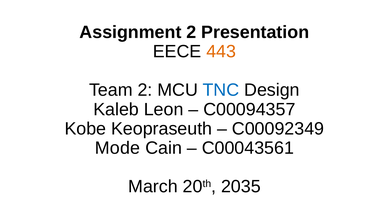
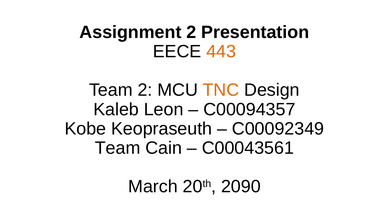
TNC colour: blue -> orange
Mode at (117, 148): Mode -> Team
2035: 2035 -> 2090
